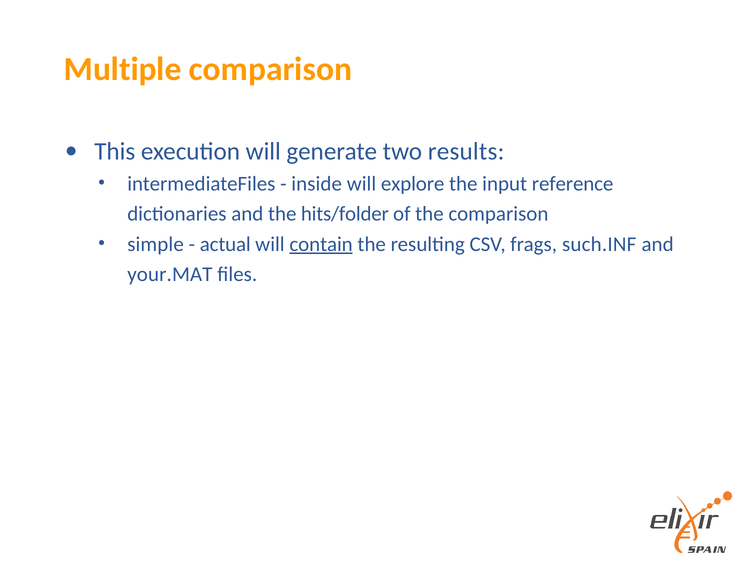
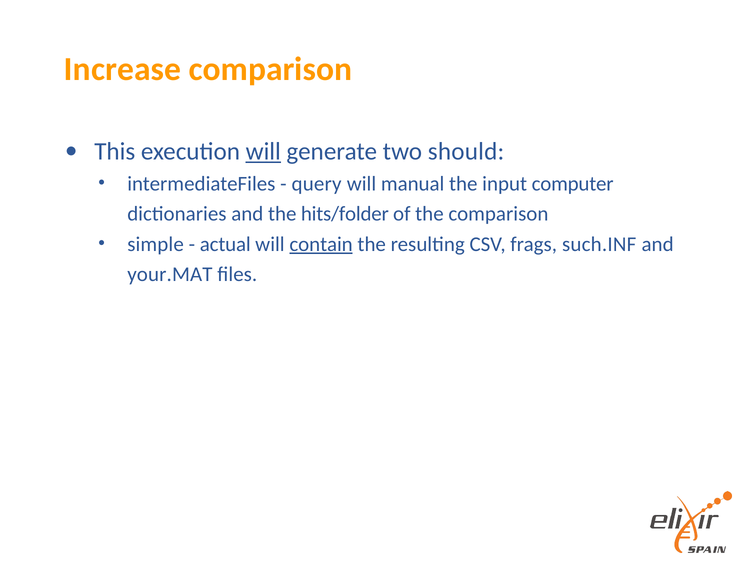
Multiple: Multiple -> Increase
will at (263, 151) underline: none -> present
results: results -> should
inside: inside -> query
explore: explore -> manual
reference: reference -> computer
